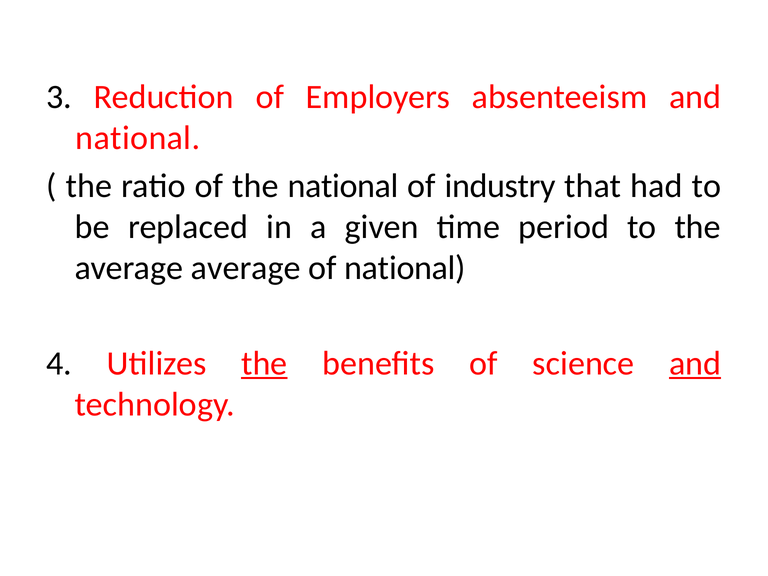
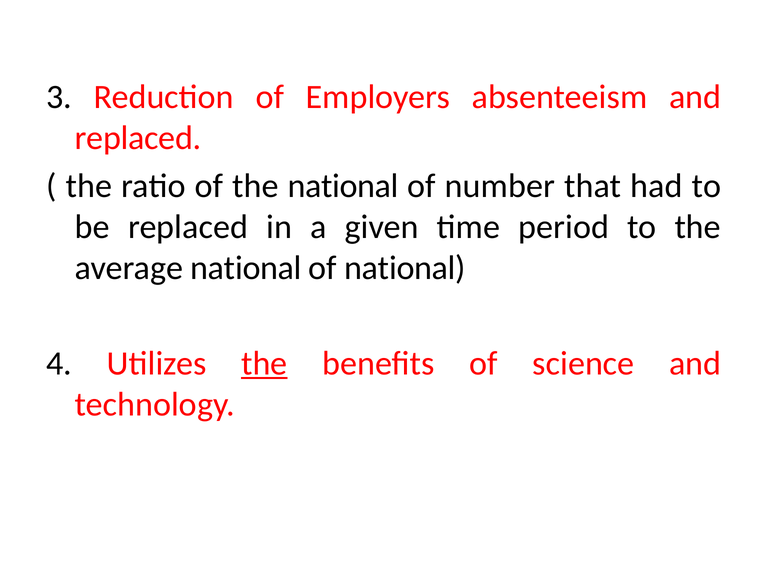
national at (138, 138): national -> replaced
industry: industry -> number
average average: average -> national
and at (695, 363) underline: present -> none
